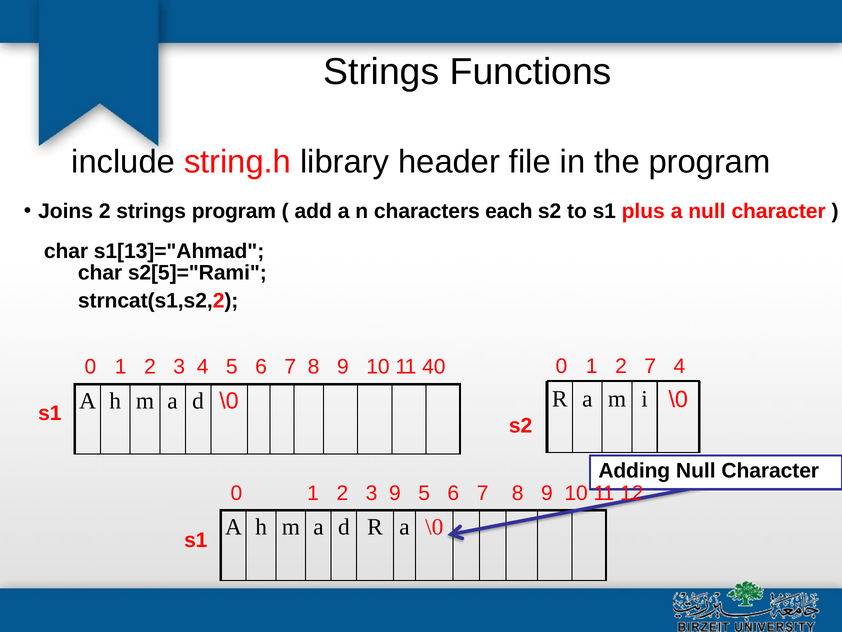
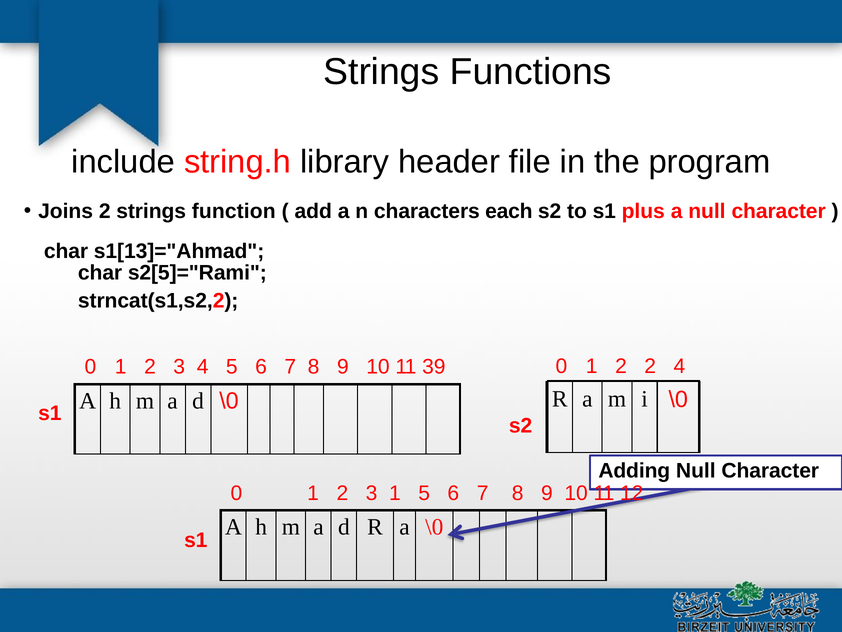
strings program: program -> function
2 7: 7 -> 2
40: 40 -> 39
3 9: 9 -> 1
